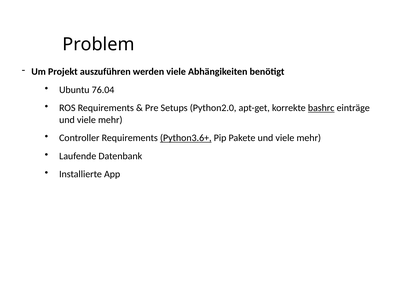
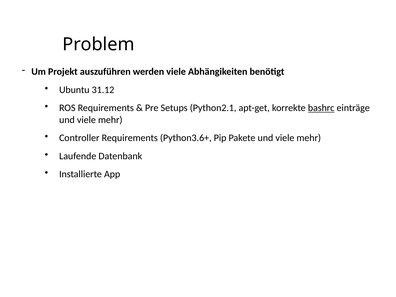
76.04: 76.04 -> 31.12
Python2.0: Python2.0 -> Python2.1
Python3.6+ underline: present -> none
